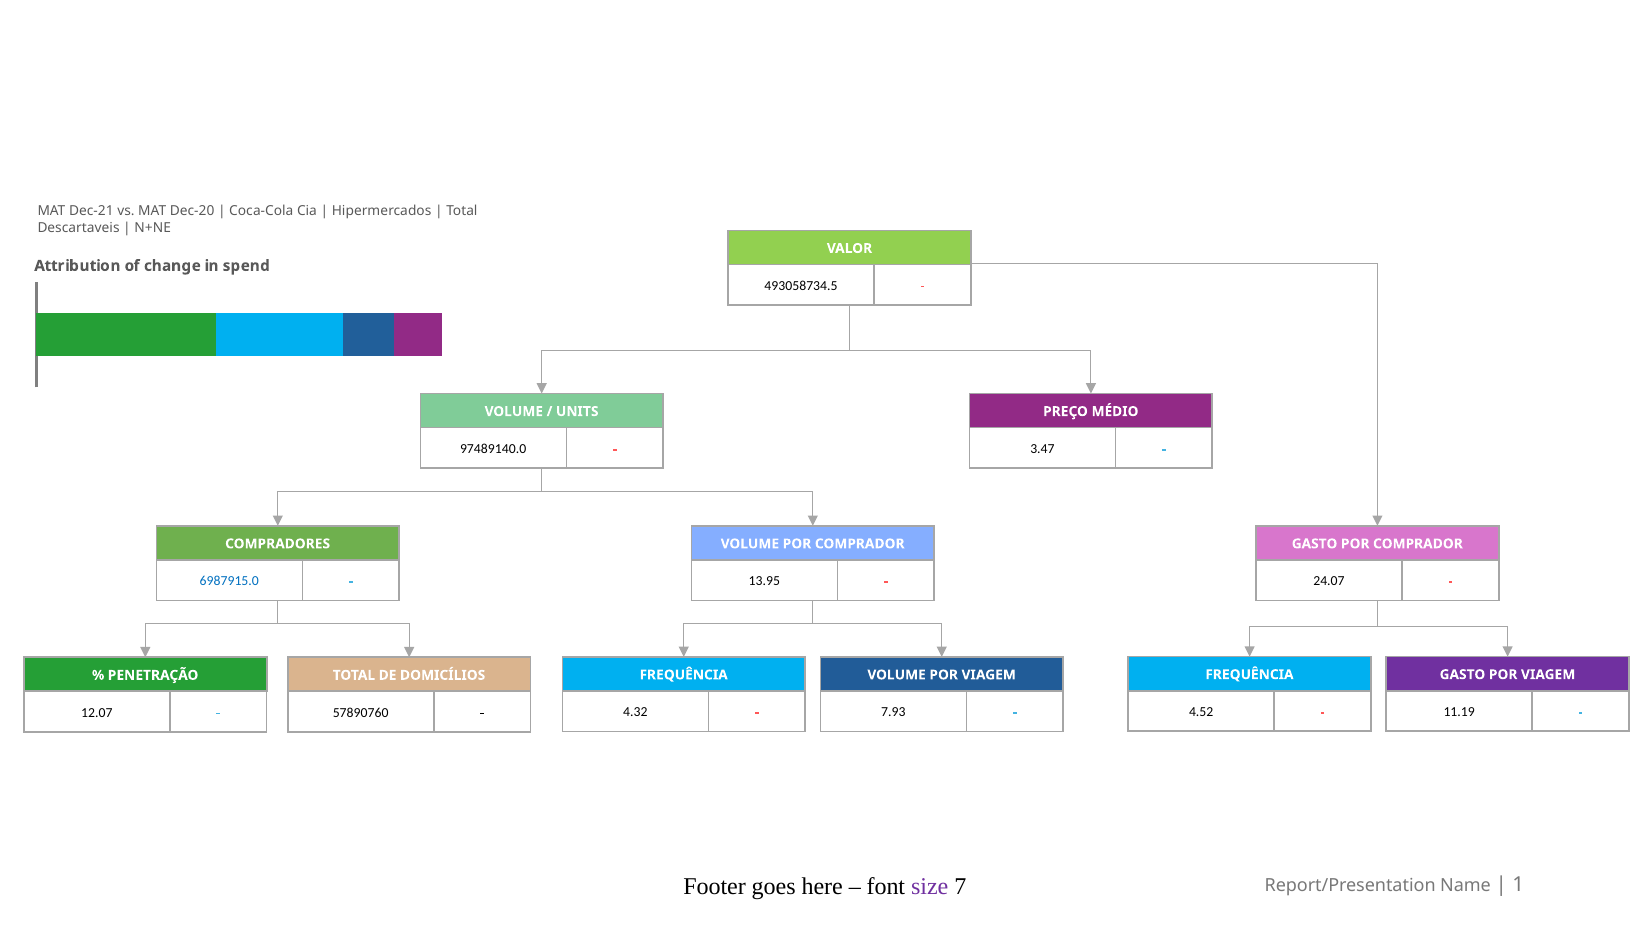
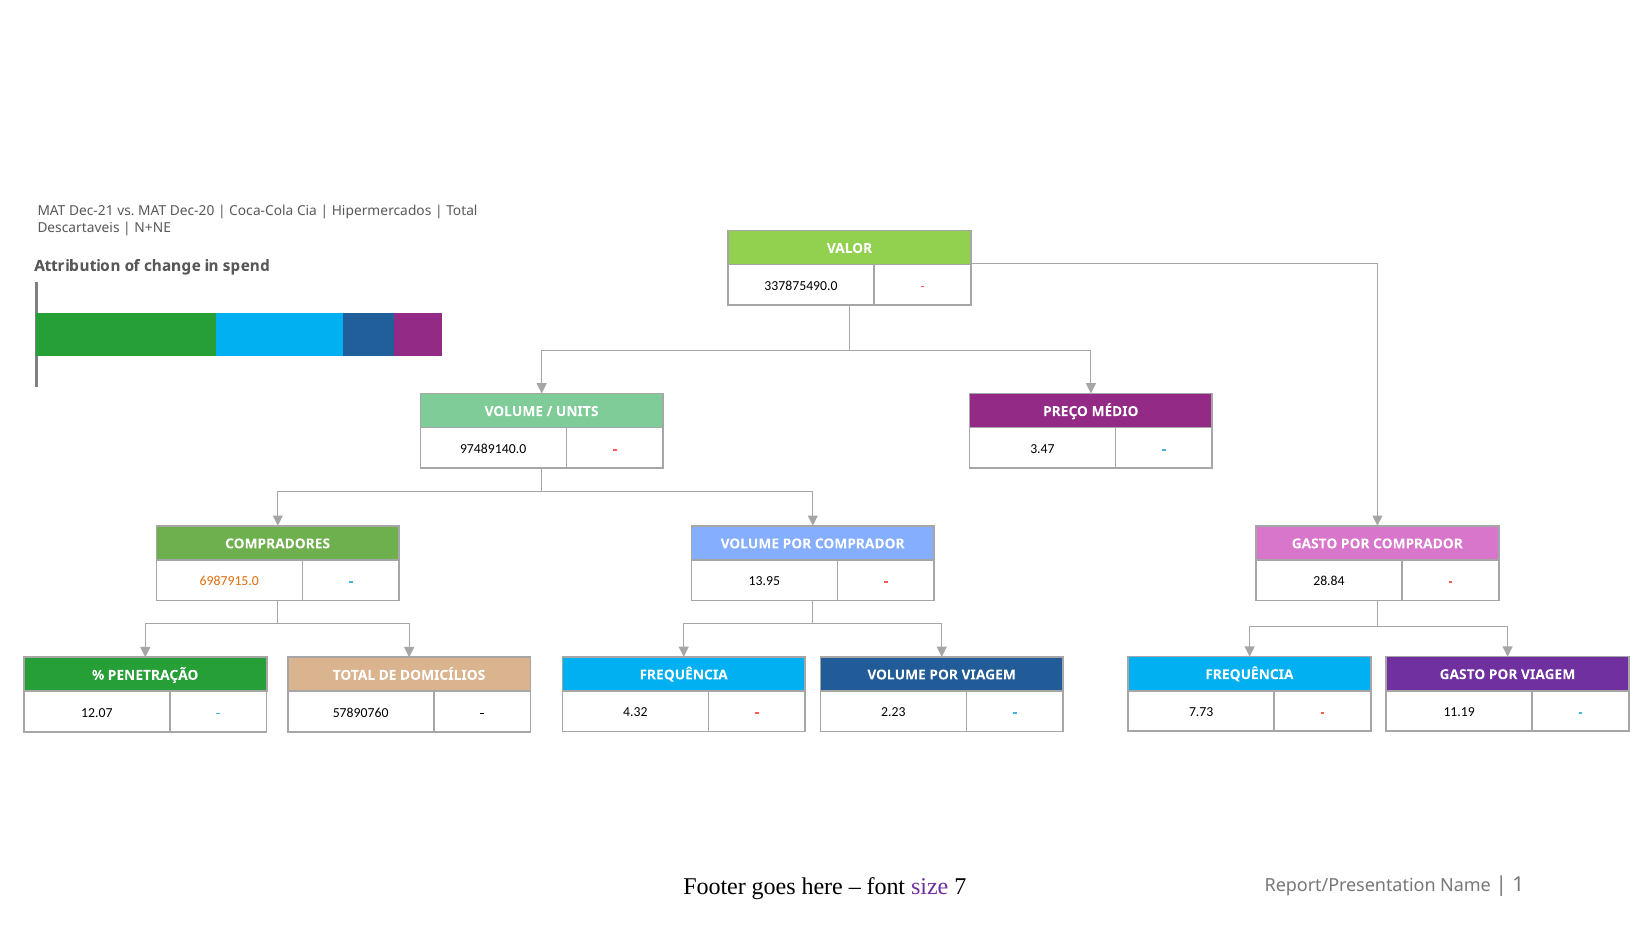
493058734.5: 493058734.5 -> 337875490.0
6987915.0 colour: blue -> orange
24.07: 24.07 -> 28.84
4.52: 4.52 -> 7.73
7.93: 7.93 -> 2.23
